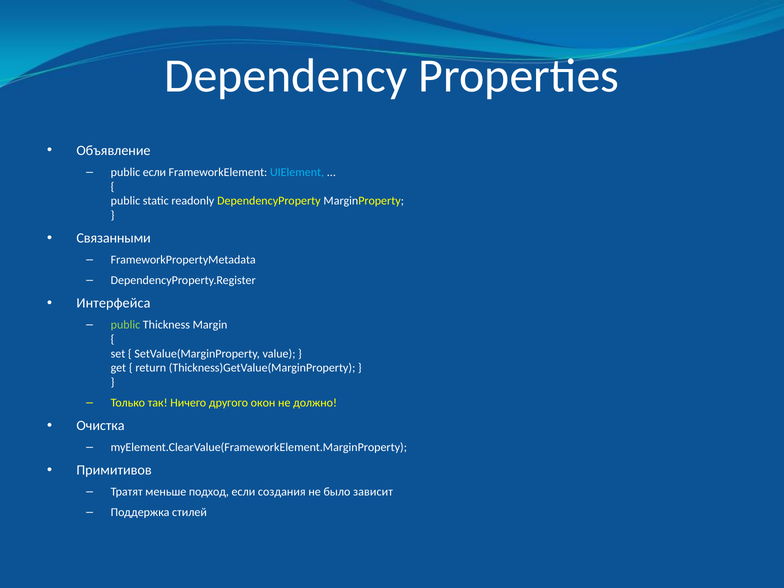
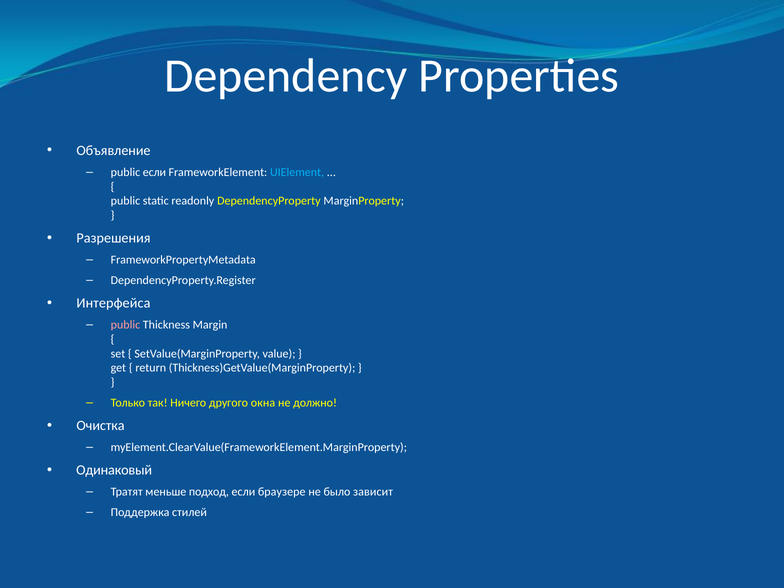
Связанными: Связанными -> Разрешения
public at (125, 325) colour: light green -> pink
окон: окон -> окна
Примитивов: Примитивов -> Одинаковый
создания: создания -> браузере
